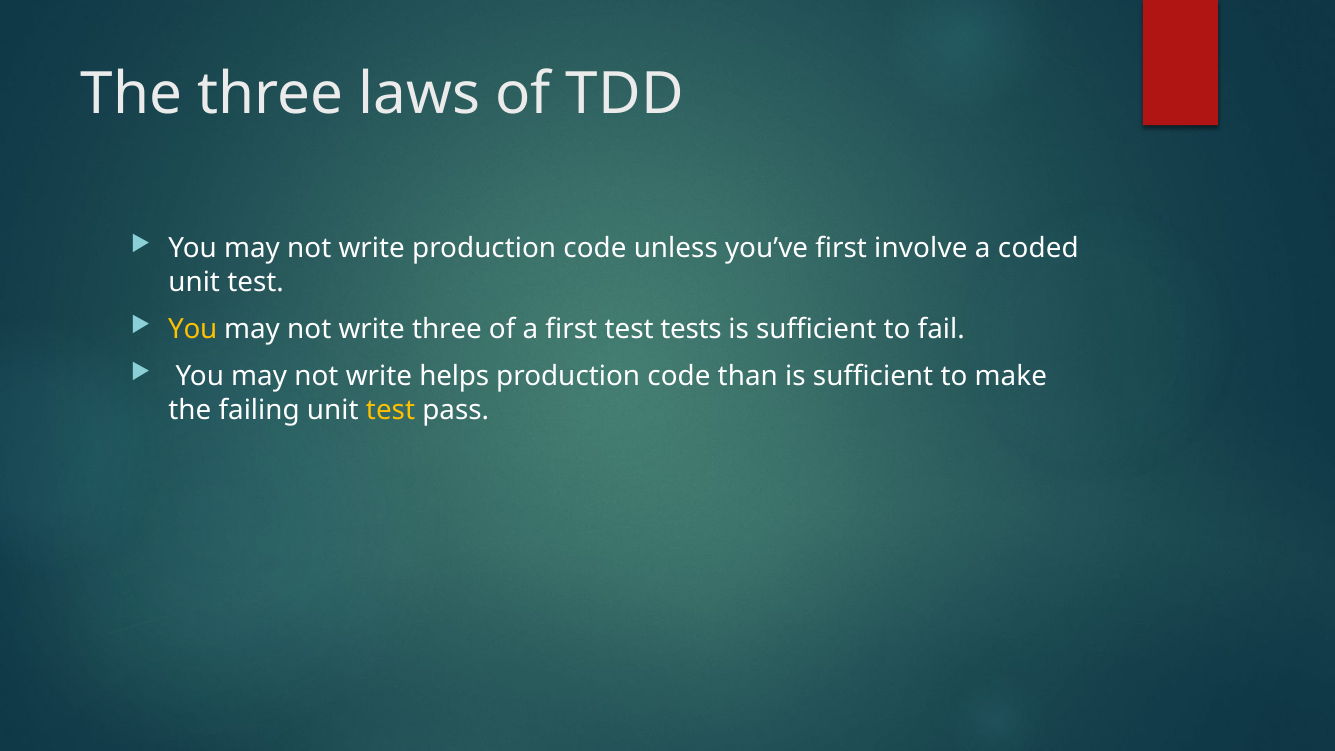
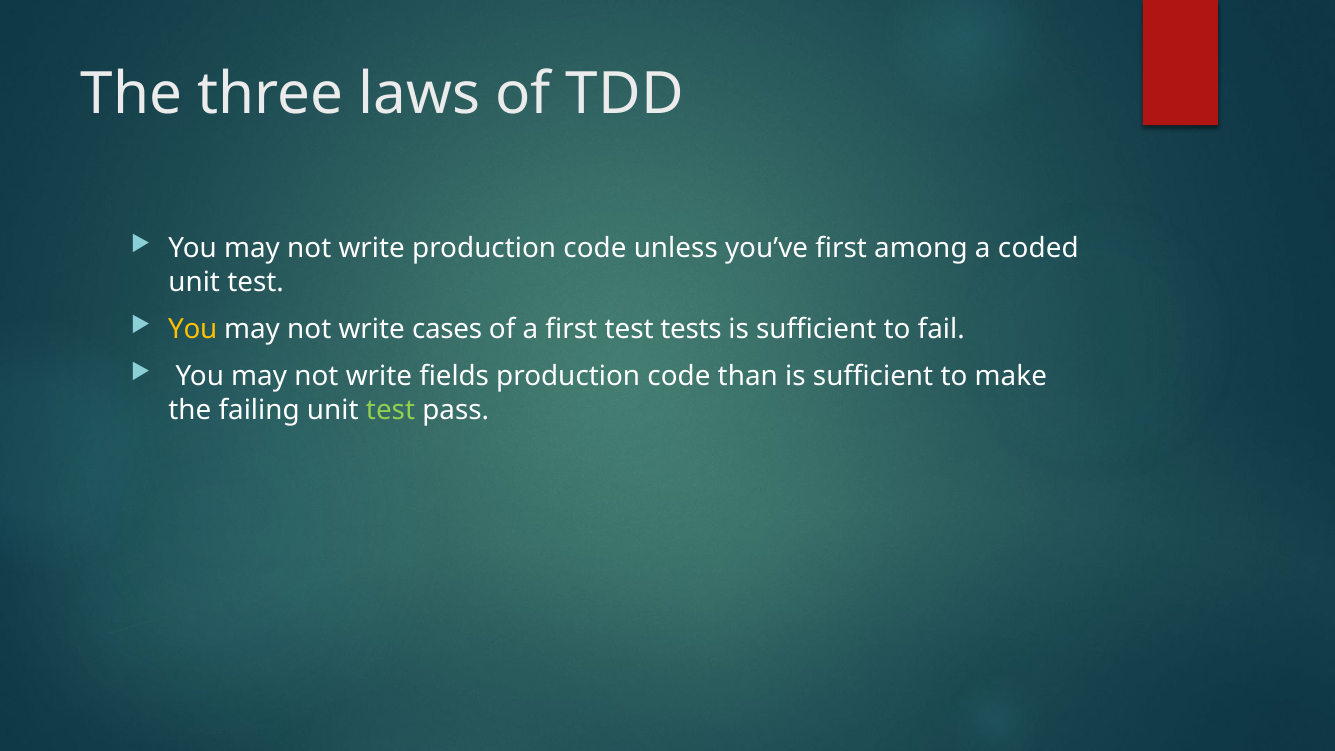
involve: involve -> among
write three: three -> cases
helps: helps -> fields
test at (391, 410) colour: yellow -> light green
